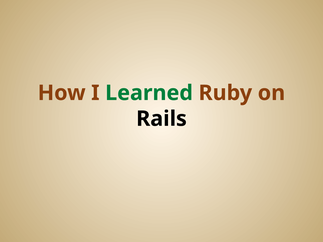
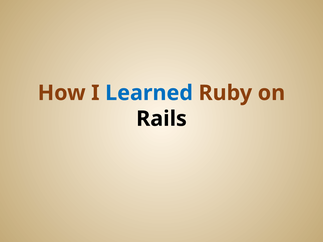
Learned colour: green -> blue
